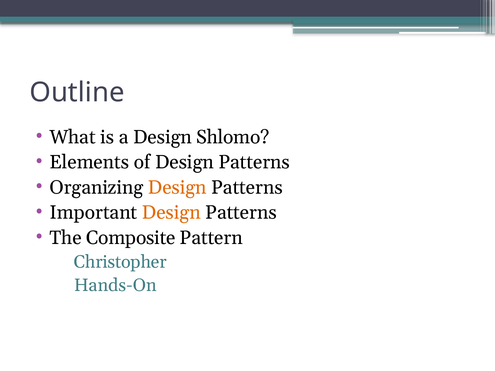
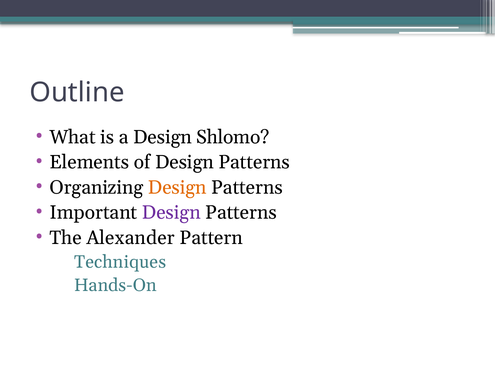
Design at (171, 213) colour: orange -> purple
Composite: Composite -> Alexander
Christopher: Christopher -> Techniques
